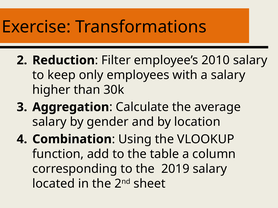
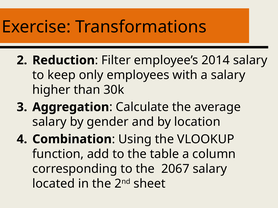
2010: 2010 -> 2014
2019: 2019 -> 2067
